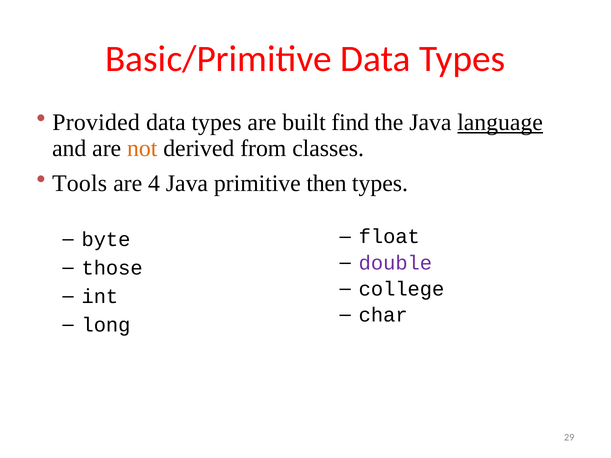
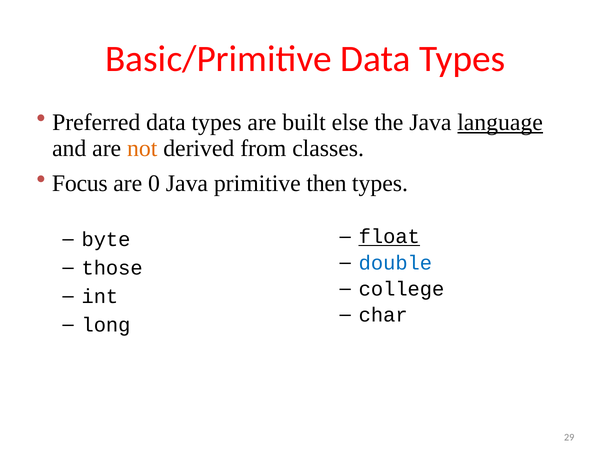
Provided: Provided -> Preferred
find: find -> else
Tools: Tools -> Focus
4: 4 -> 0
float underline: none -> present
double colour: purple -> blue
